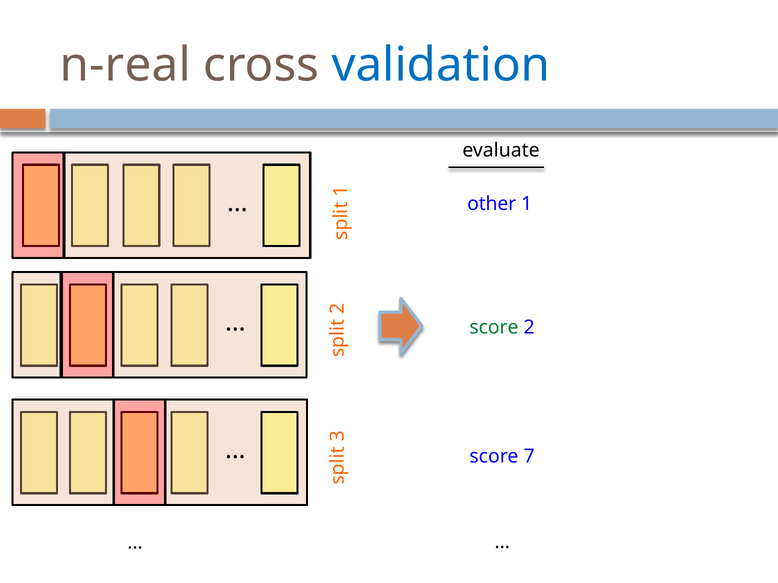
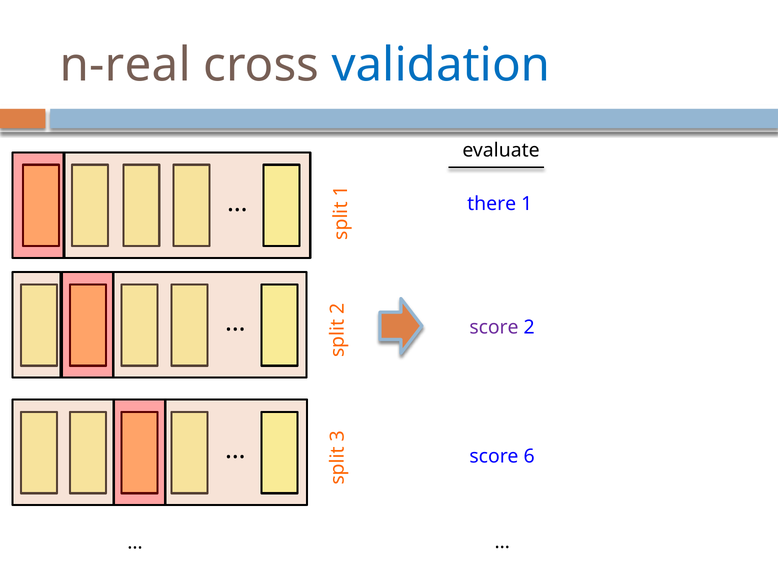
other: other -> there
score at (494, 328) colour: green -> purple
7: 7 -> 6
